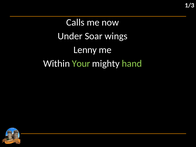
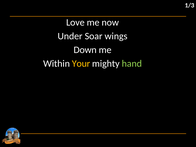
Calls: Calls -> Love
Lenny: Lenny -> Down
Your colour: light green -> yellow
